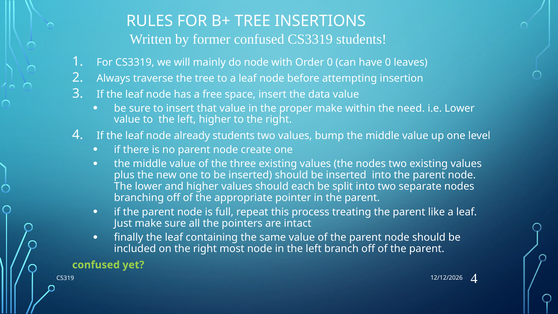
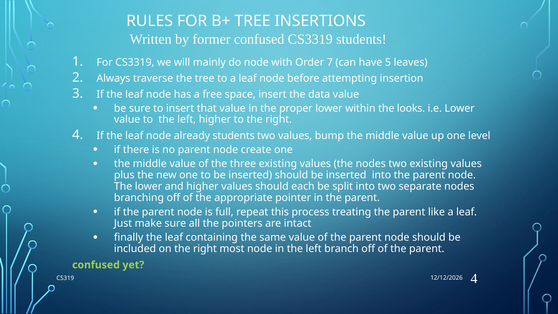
Order 0: 0 -> 7
have 0: 0 -> 5
proper make: make -> lower
need: need -> looks
